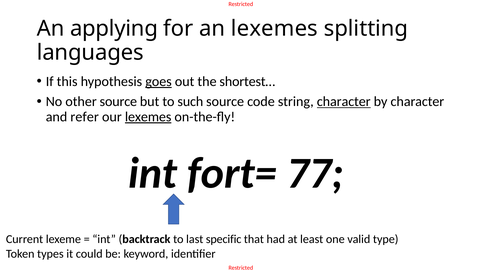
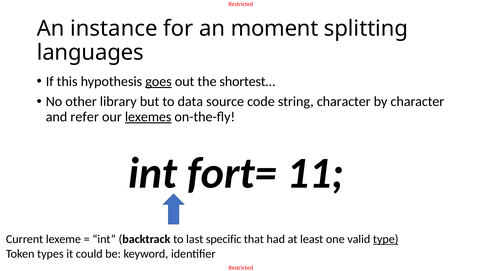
applying: applying -> instance
an lexemes: lexemes -> moment
other source: source -> library
such: such -> data
character at (344, 102) underline: present -> none
77: 77 -> 11
type underline: none -> present
